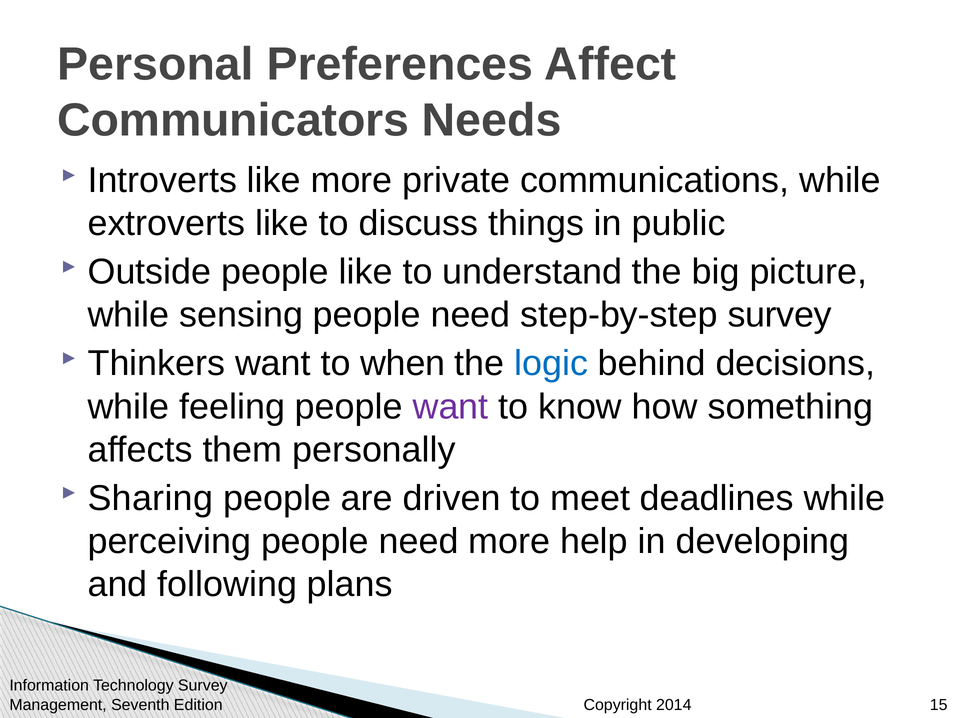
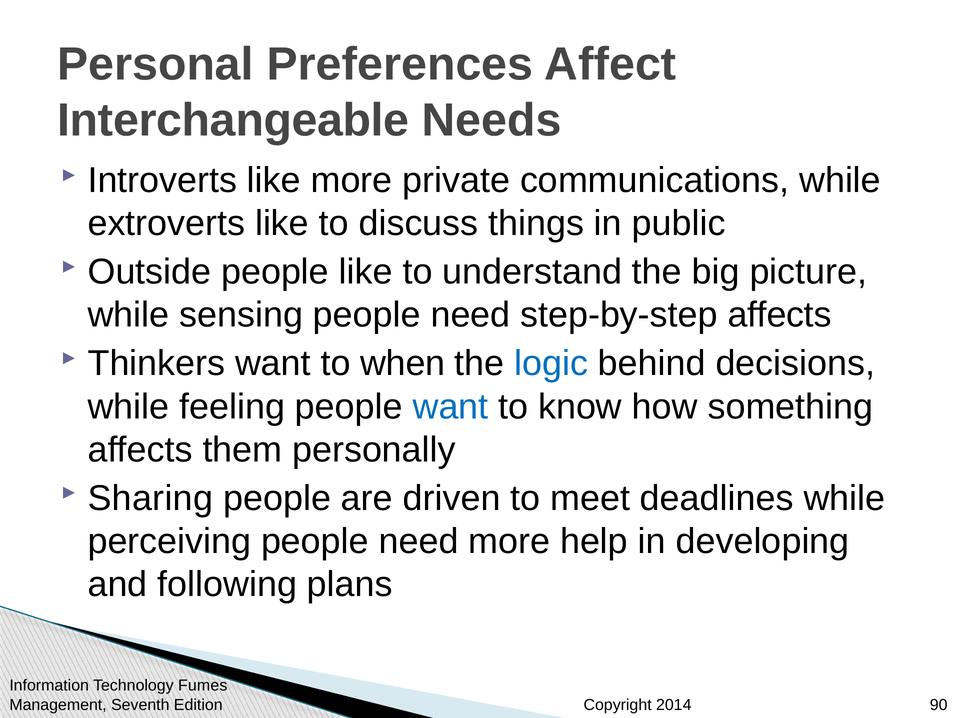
Communicators: Communicators -> Interchangeable
step-by-step survey: survey -> affects
want at (450, 407) colour: purple -> blue
Technology Survey: Survey -> Fumes
15: 15 -> 90
